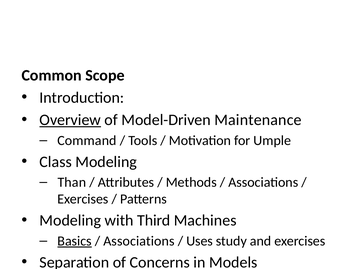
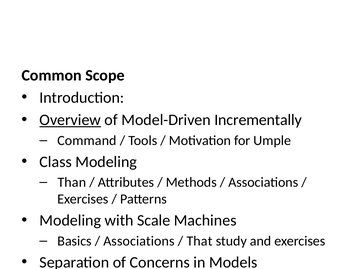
Maintenance: Maintenance -> Incrementally
Third: Third -> Scale
Basics underline: present -> none
Uses: Uses -> That
